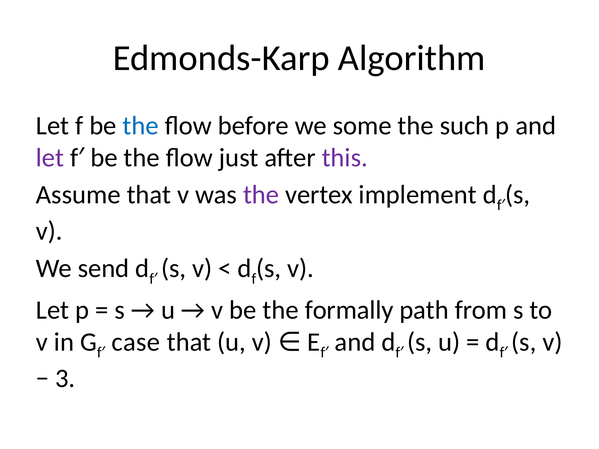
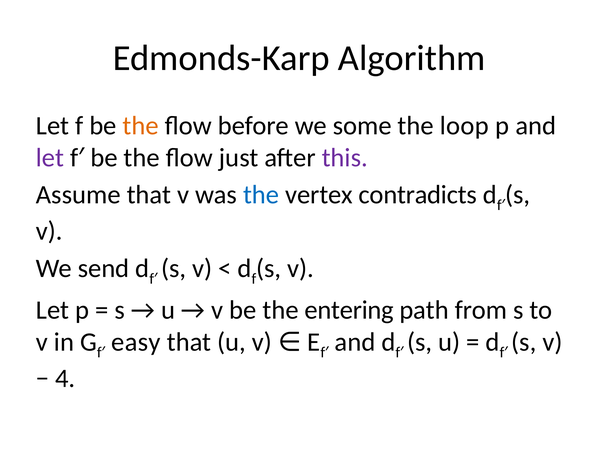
the at (141, 126) colour: blue -> orange
such: such -> loop
the at (261, 195) colour: purple -> blue
implement: implement -> contradicts
formally: formally -> entering
case: case -> easy
3: 3 -> 4
